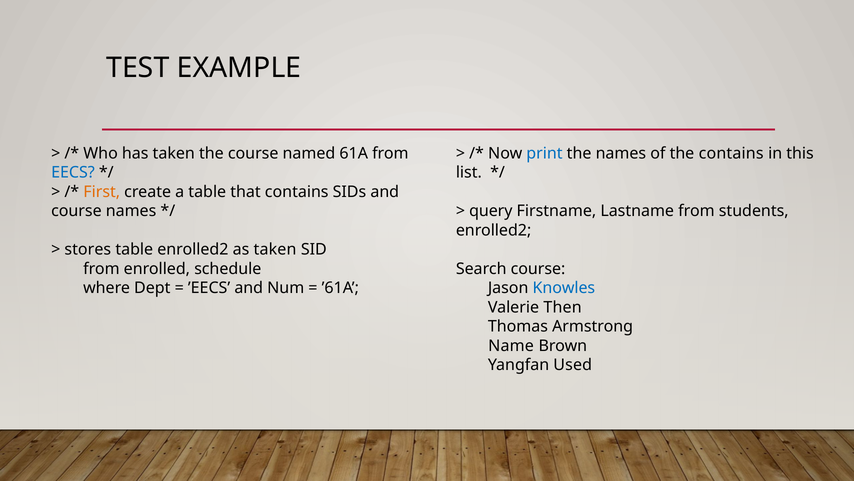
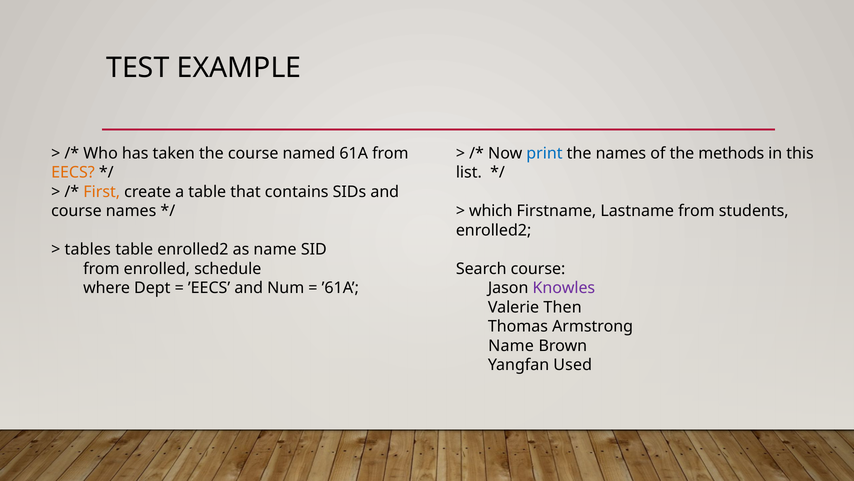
the contains: contains -> methods
EECS colour: blue -> orange
query: query -> which
stores: stores -> tables
as taken: taken -> name
Knowles colour: blue -> purple
